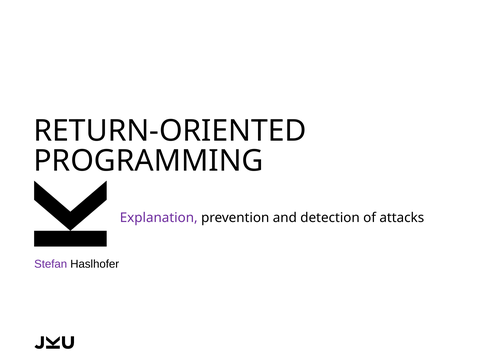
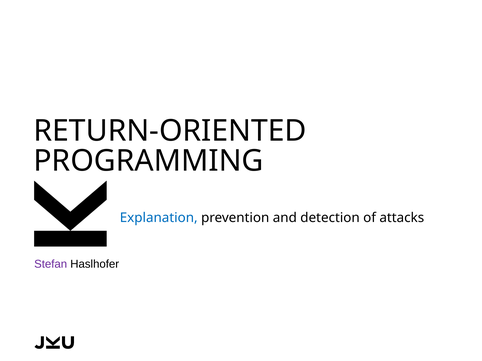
Explanation colour: purple -> blue
